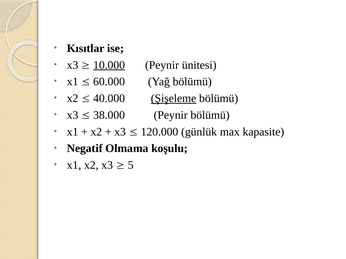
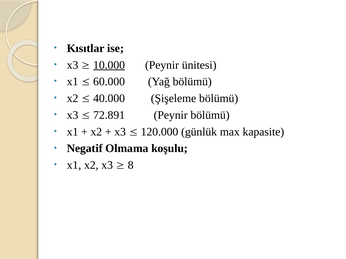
Şişeleme underline: present -> none
38.000: 38.000 -> 72.891
5: 5 -> 8
